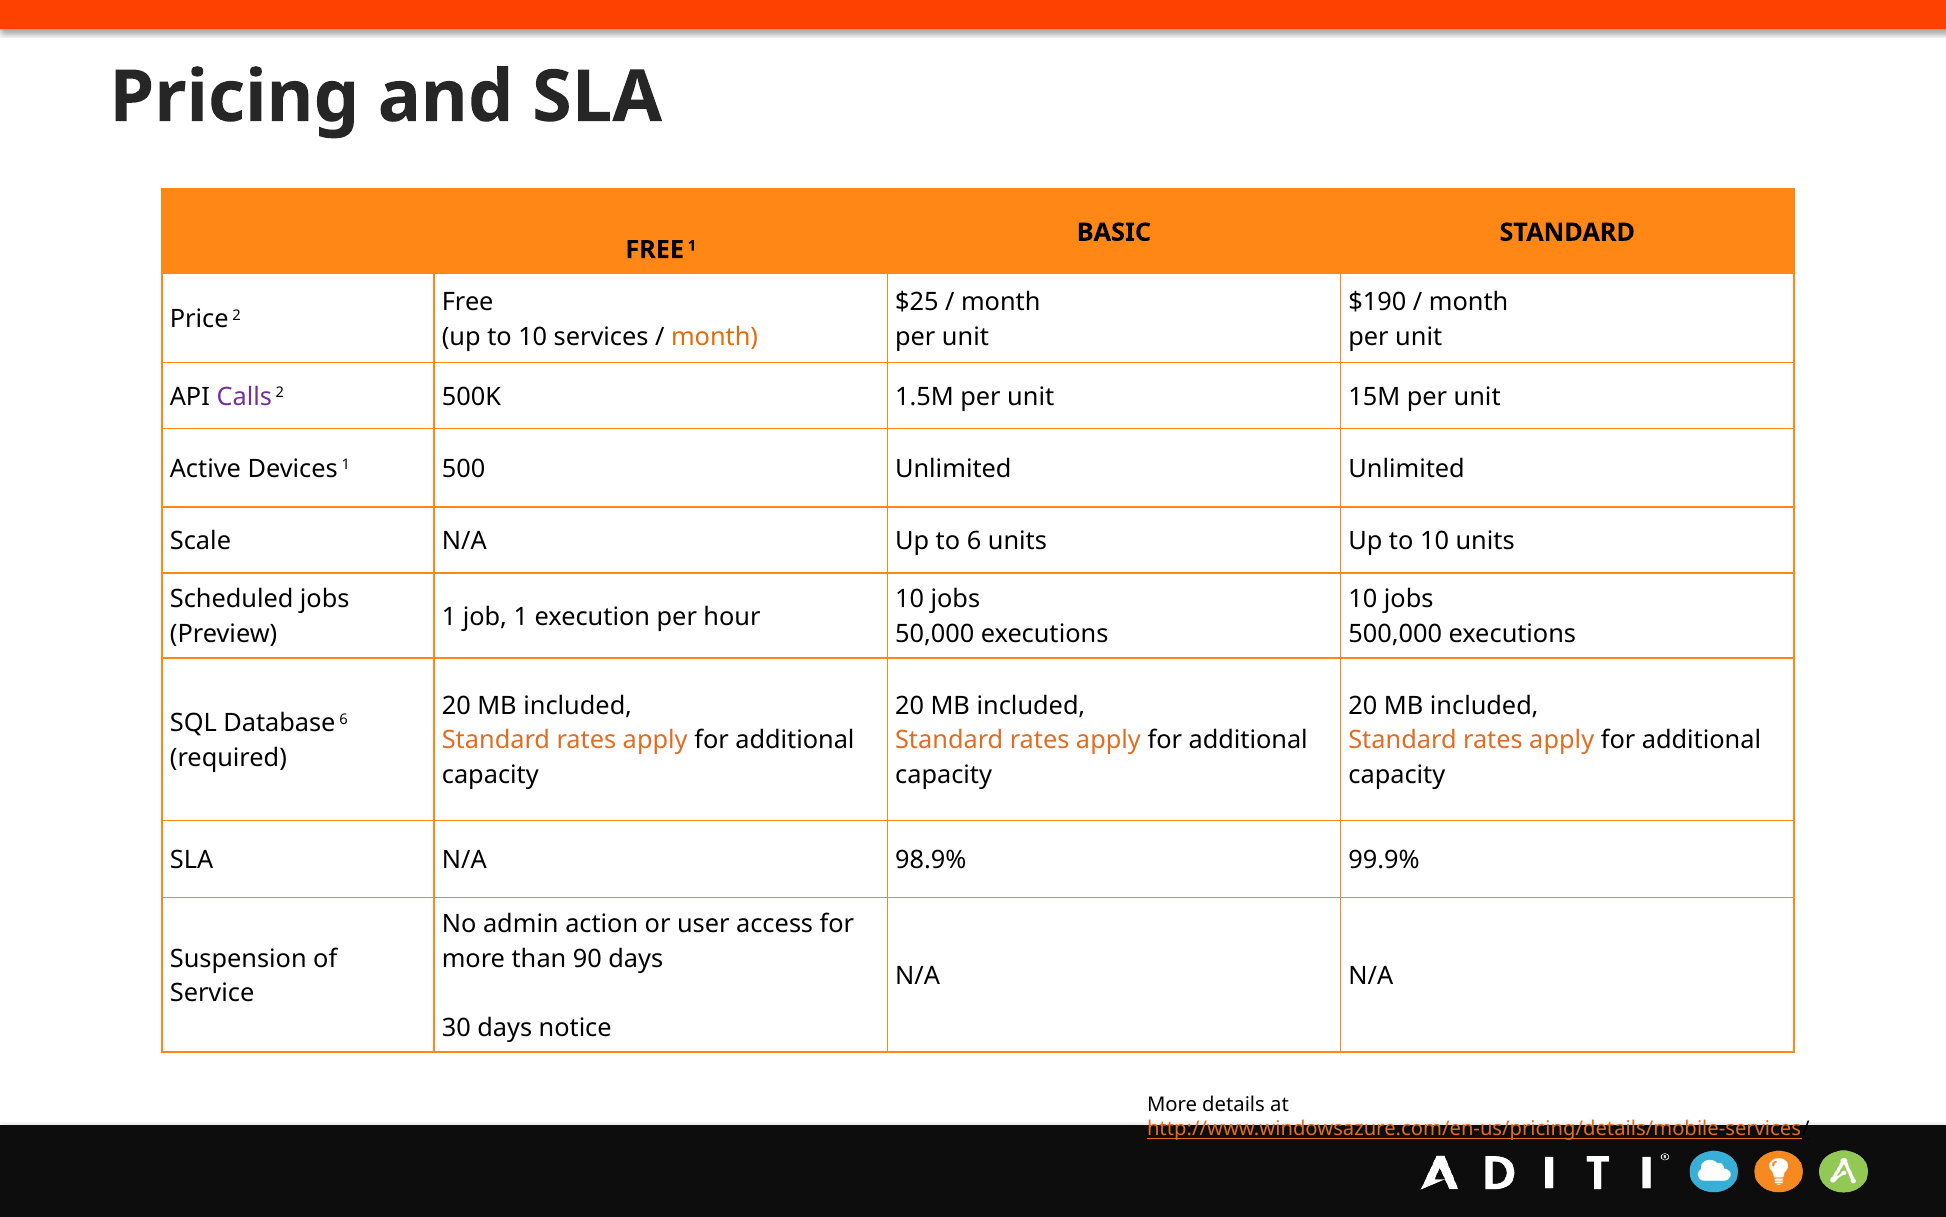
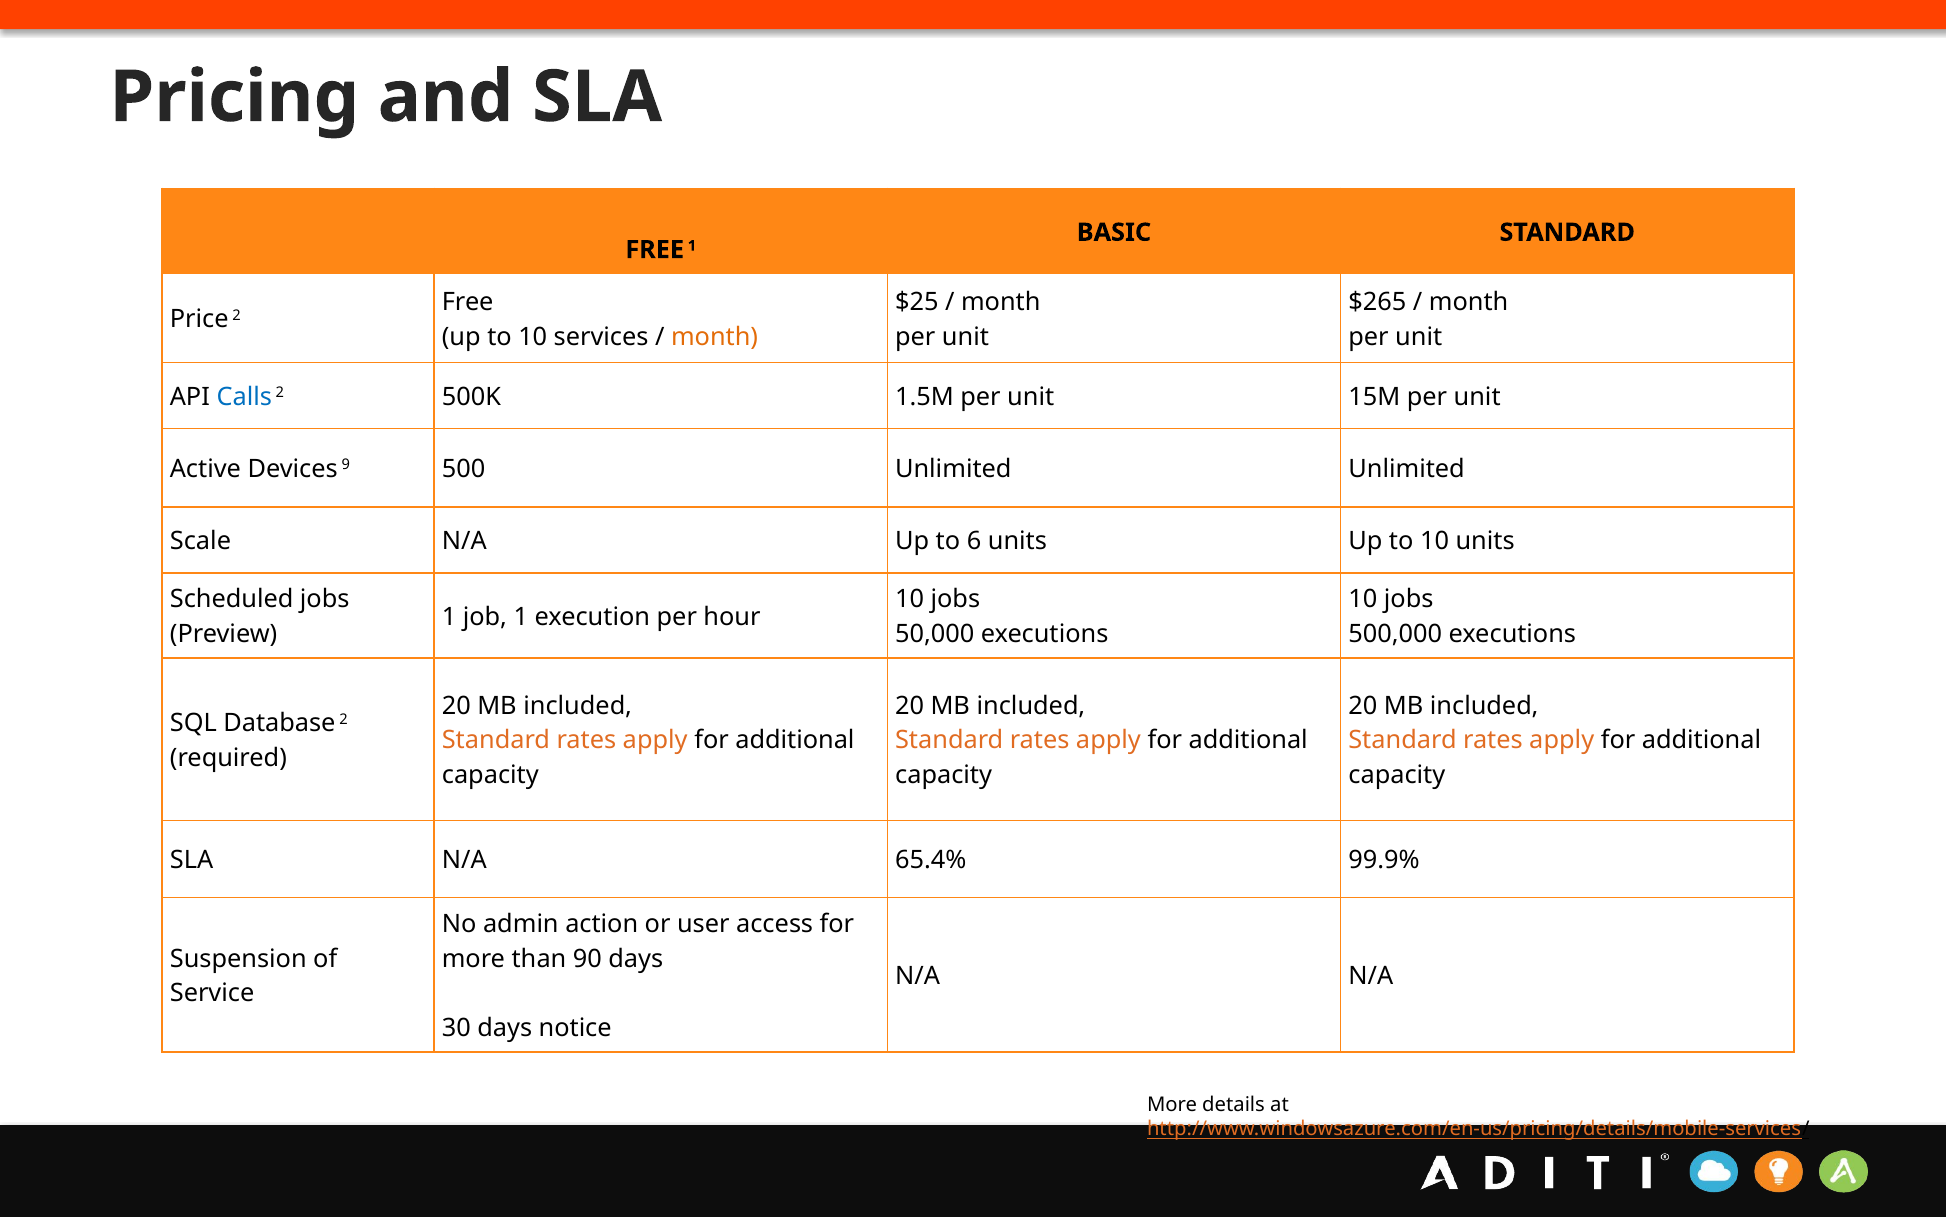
$190: $190 -> $265
Calls colour: purple -> blue
Devices 1: 1 -> 9
Database 6: 6 -> 2
98.9%: 98.9% -> 65.4%
